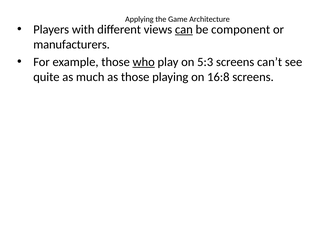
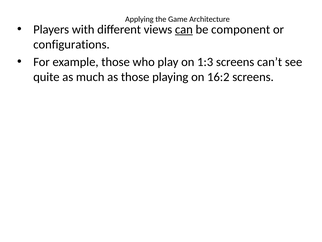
manufacturers: manufacturers -> configurations
who underline: present -> none
5:3: 5:3 -> 1:3
16:8: 16:8 -> 16:2
